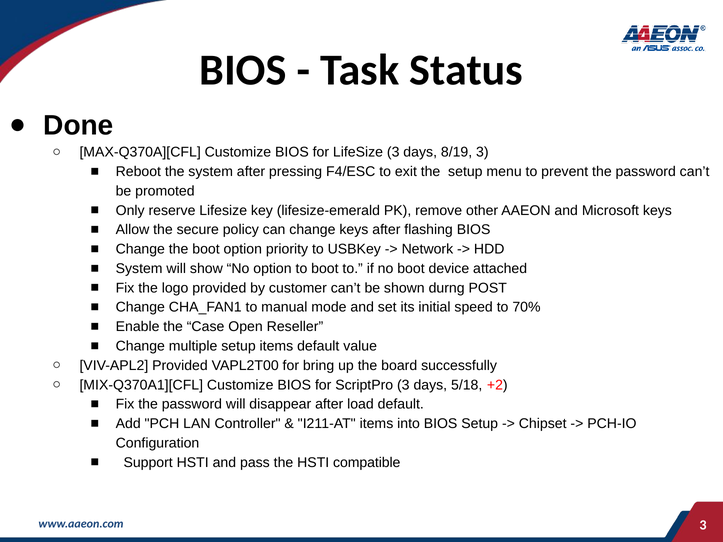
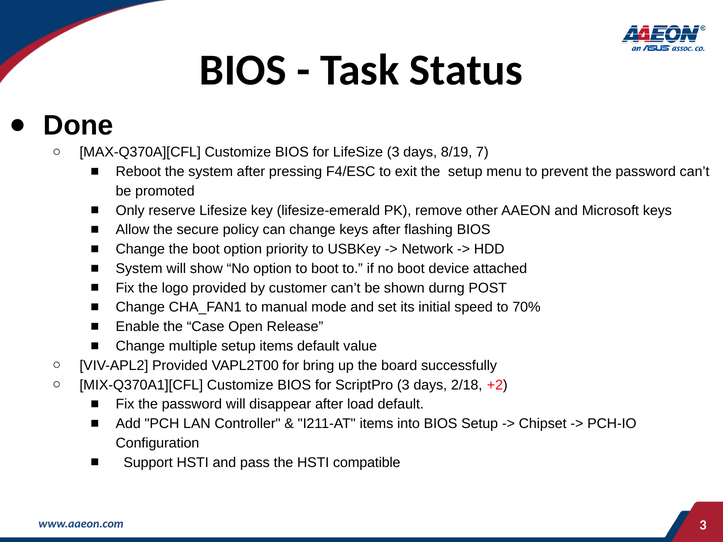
8/19 3: 3 -> 7
Reseller: Reseller -> Release
5/18: 5/18 -> 2/18
